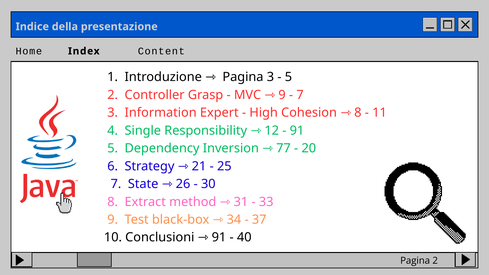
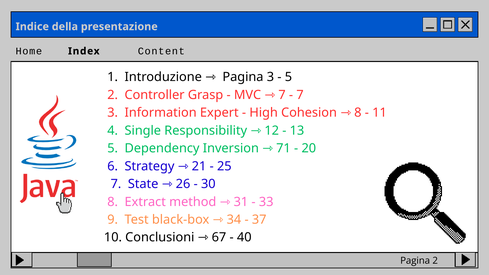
MVC 9: 9 -> 7
91 at (297, 131): 91 -> 13
77: 77 -> 71
Conclusioni 91: 91 -> 67
